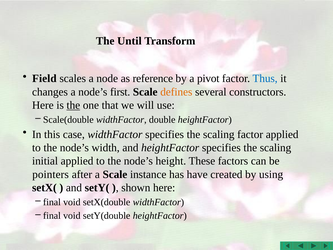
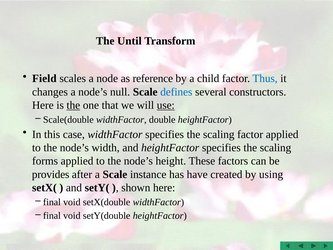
pivot: pivot -> child
first: first -> null
defines colour: orange -> blue
use underline: none -> present
initial: initial -> forms
pointers: pointers -> provides
